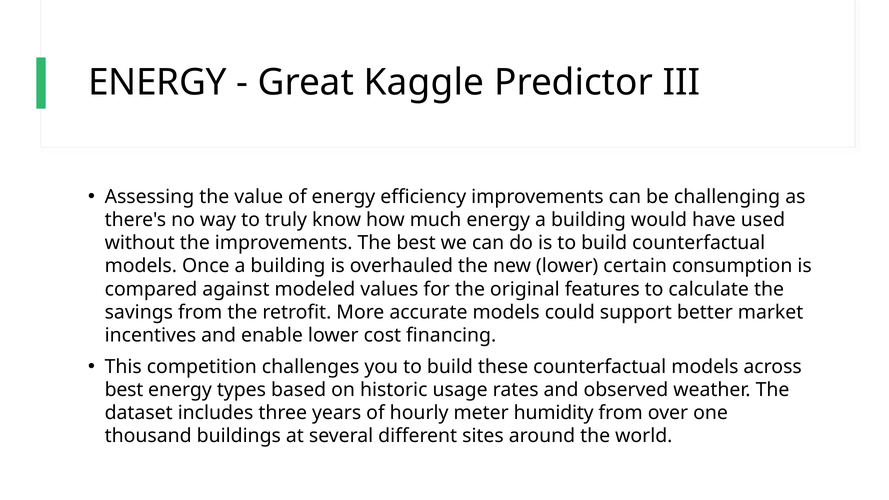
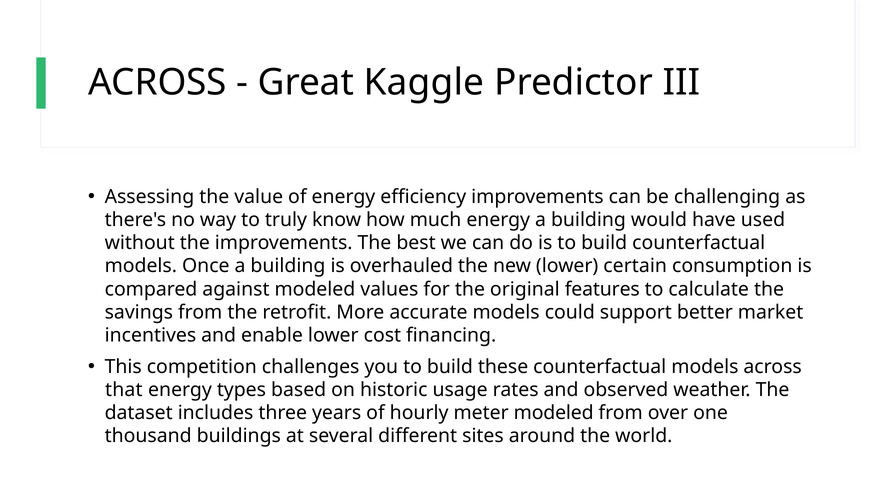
ENERGY at (157, 83): ENERGY -> ACROSS
best at (124, 390): best -> that
meter humidity: humidity -> modeled
